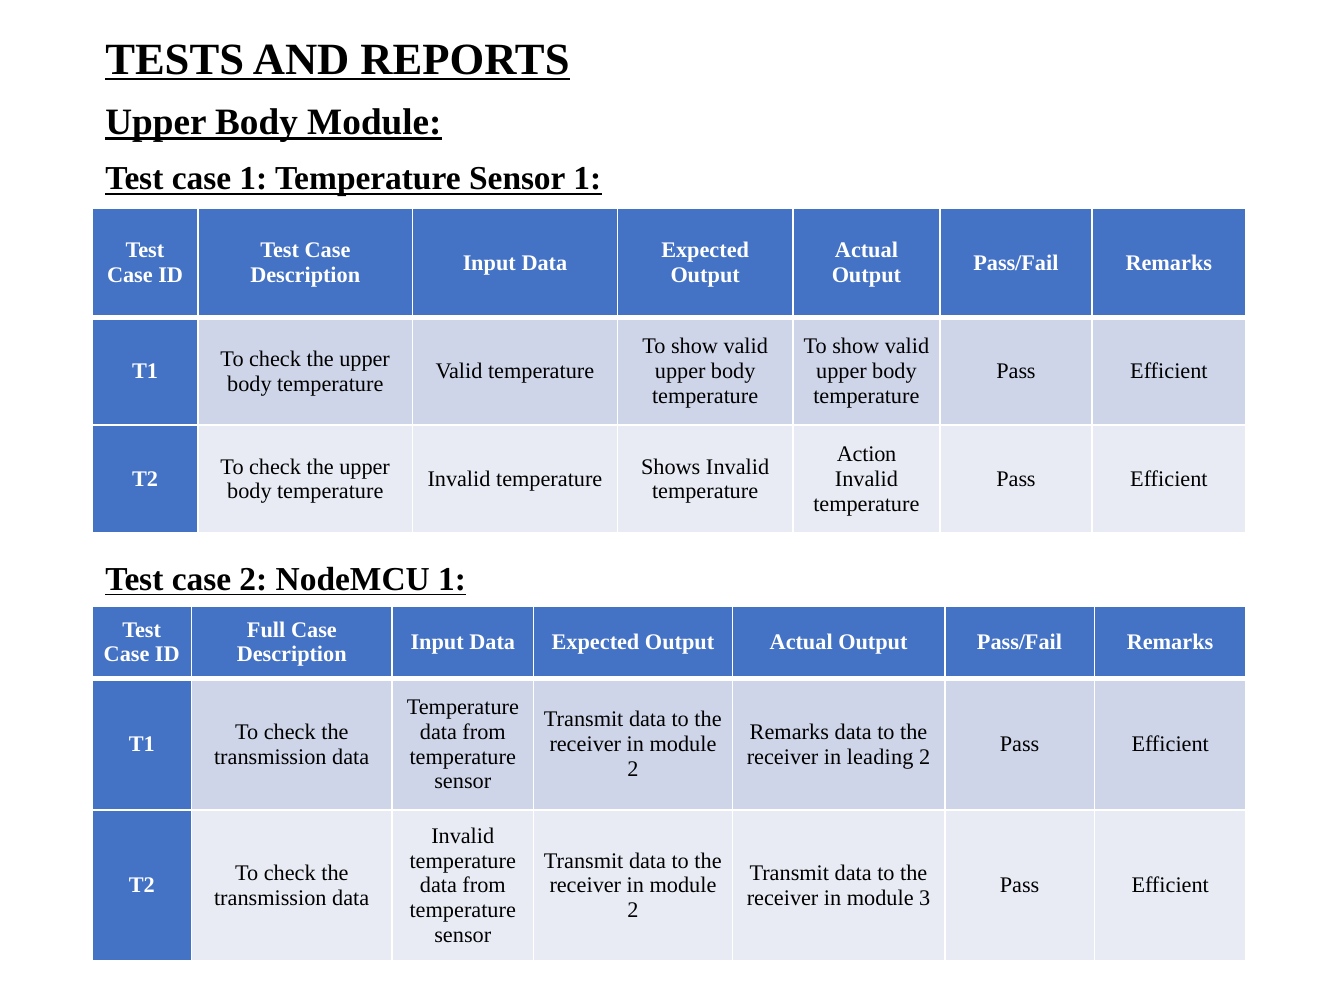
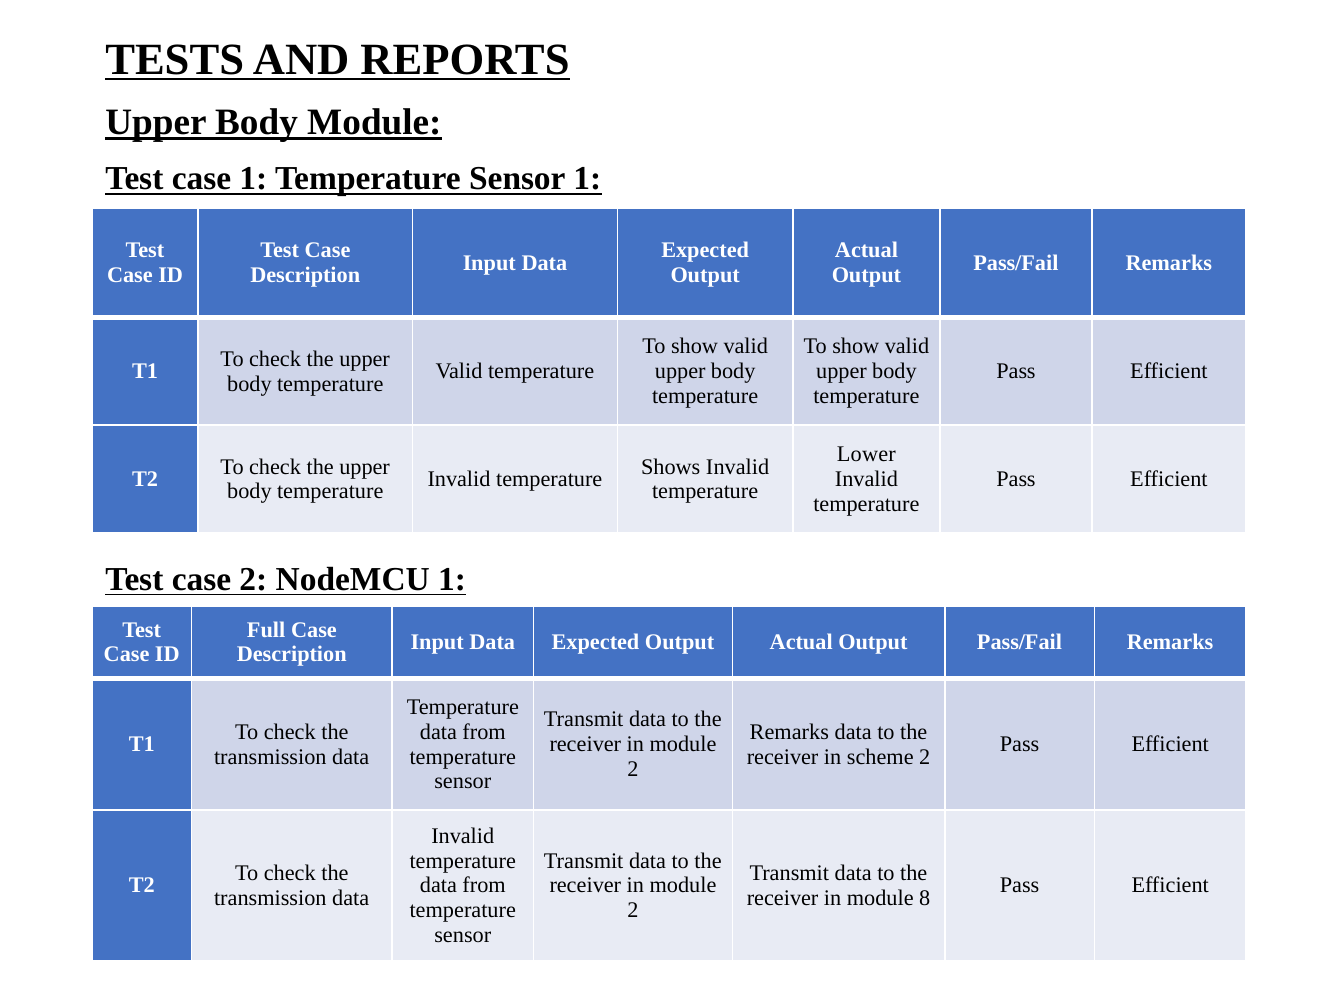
Action: Action -> Lower
leading: leading -> scheme
3: 3 -> 8
